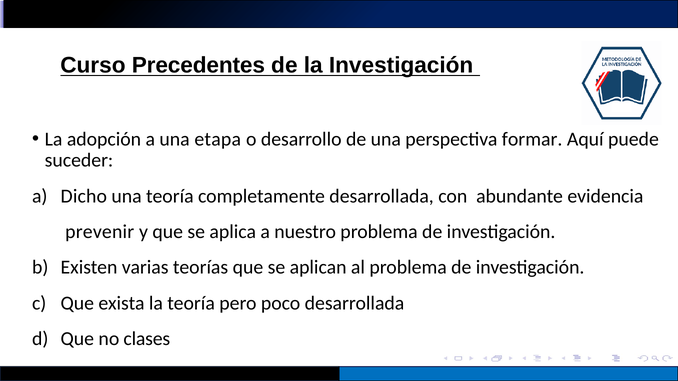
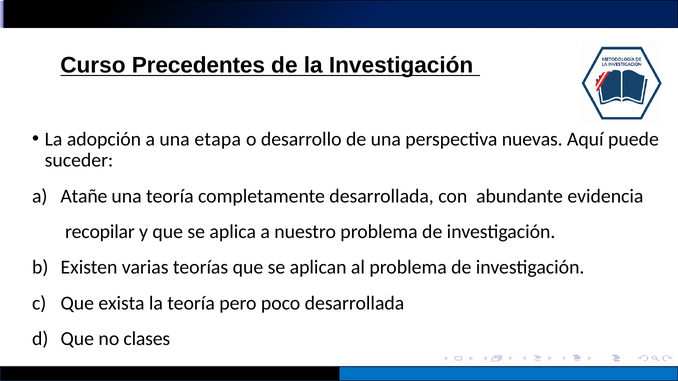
formar: formar -> nuevas
Dicho: Dicho -> Atañe
prevenir: prevenir -> recopilar
